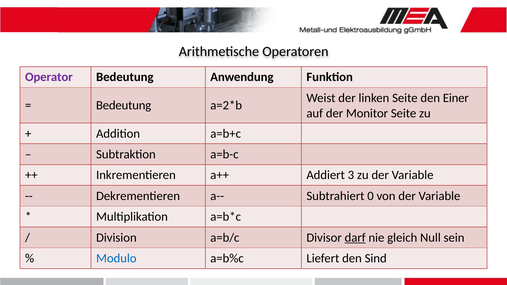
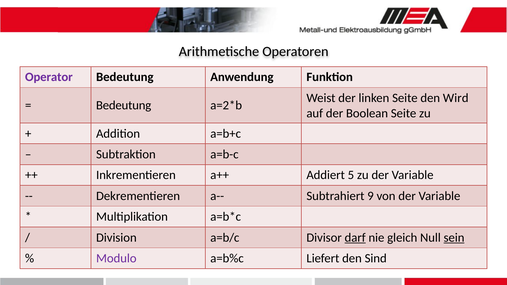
Einer: Einer -> Wird
Monitor: Monitor -> Boolean
3: 3 -> 5
0: 0 -> 9
sein underline: none -> present
Modulo colour: blue -> purple
